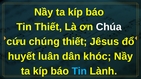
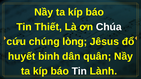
chúng thiết: thiết -> lòng
luân: luân -> binh
khóc: khóc -> quân
Tin at (79, 71) colour: light blue -> white
